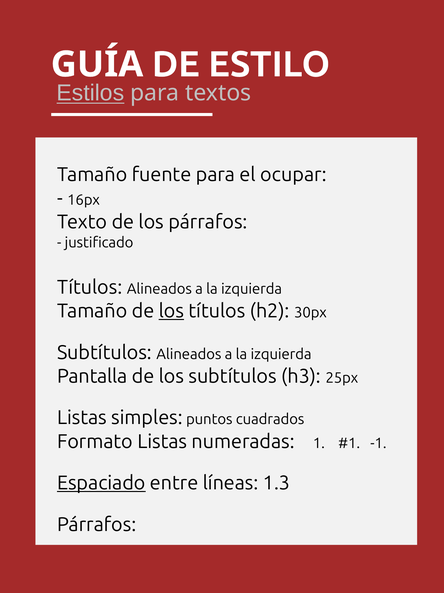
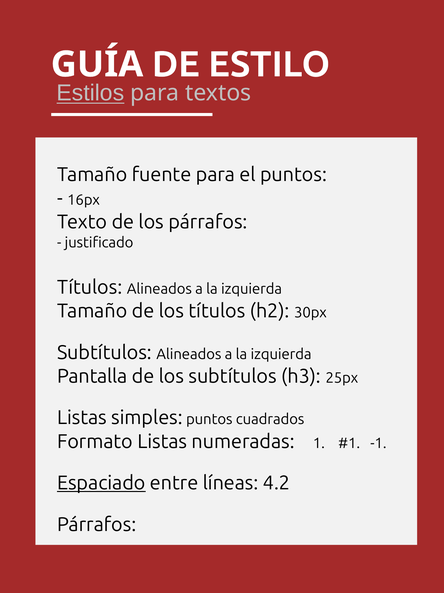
el ocupar: ocupar -> puntos
los at (171, 311) underline: present -> none
1.3: 1.3 -> 4.2
